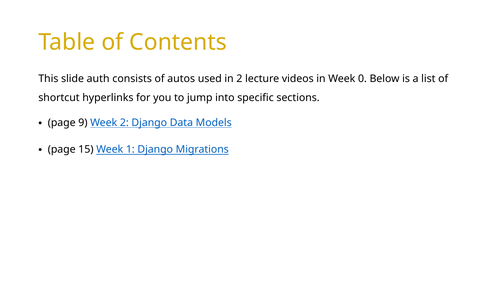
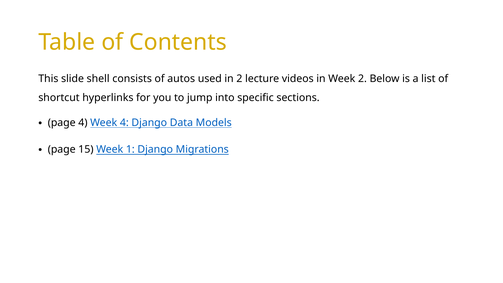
auth: auth -> shell
Week 0: 0 -> 2
page 9: 9 -> 4
Week 2: 2 -> 4
